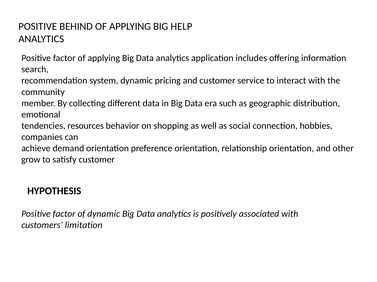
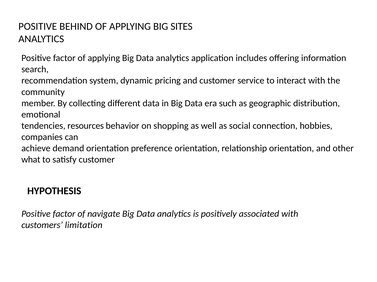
HELP: HELP -> SITES
grow: grow -> what
of dynamic: dynamic -> navigate
